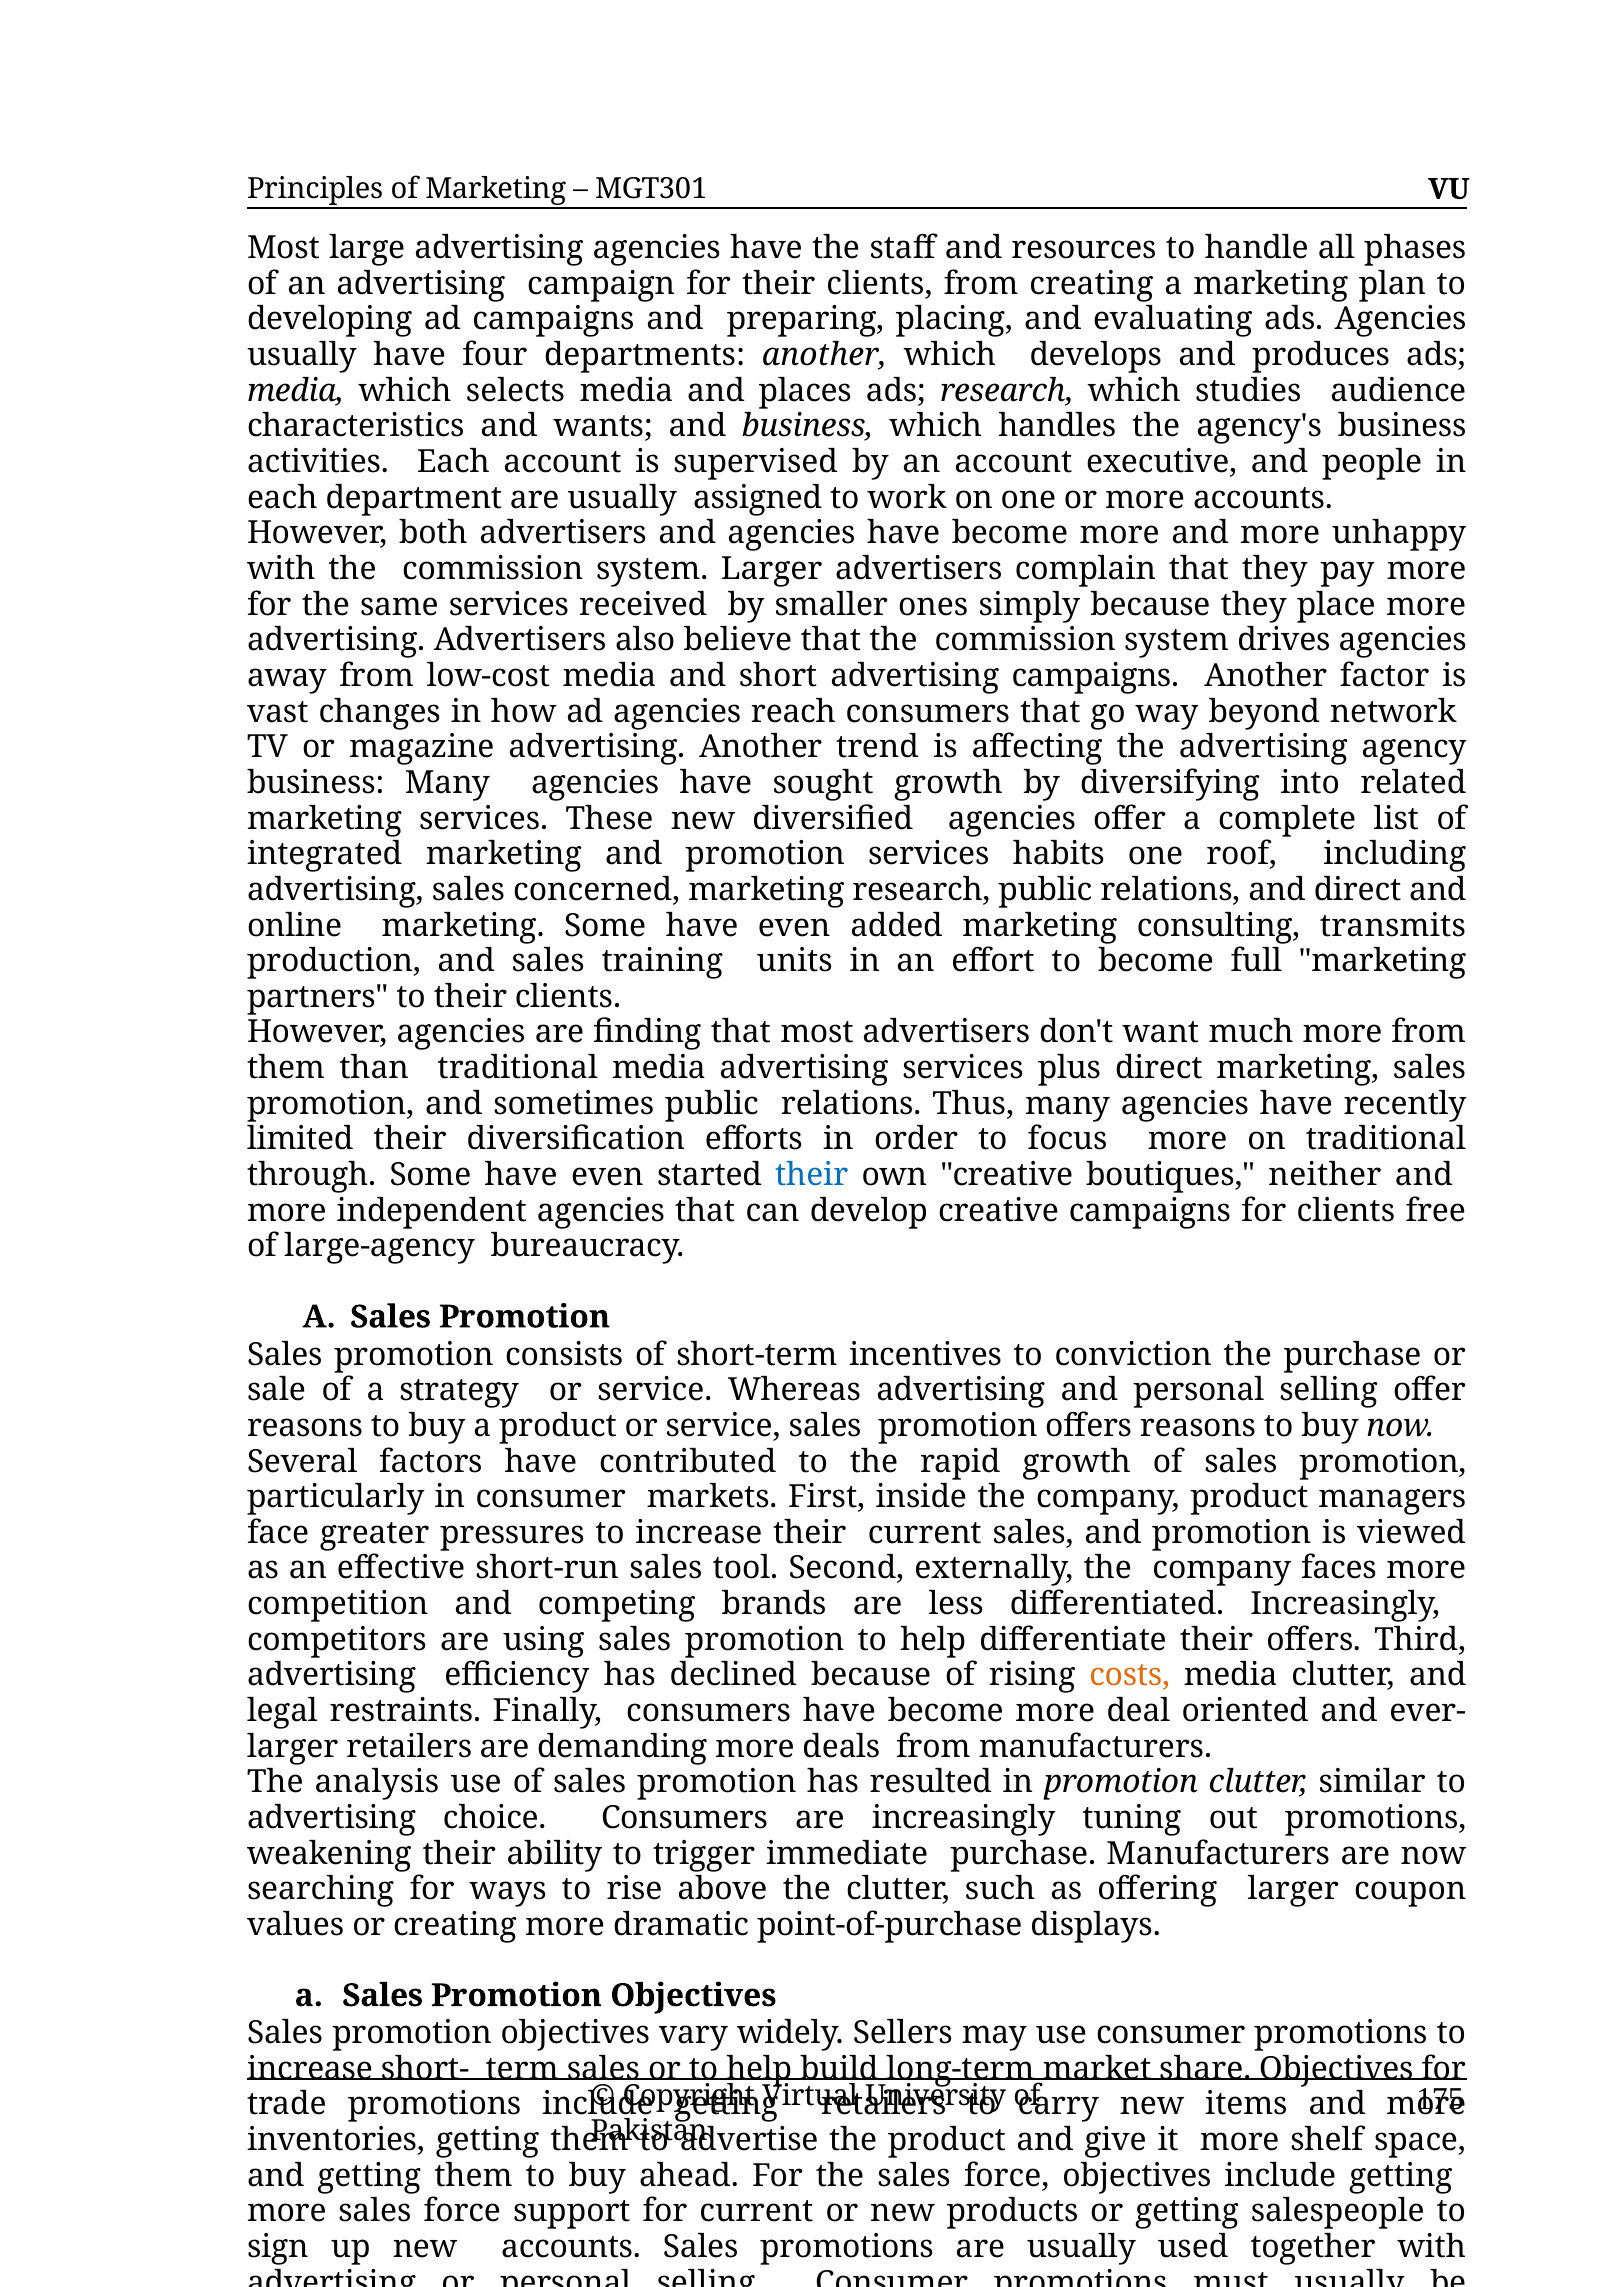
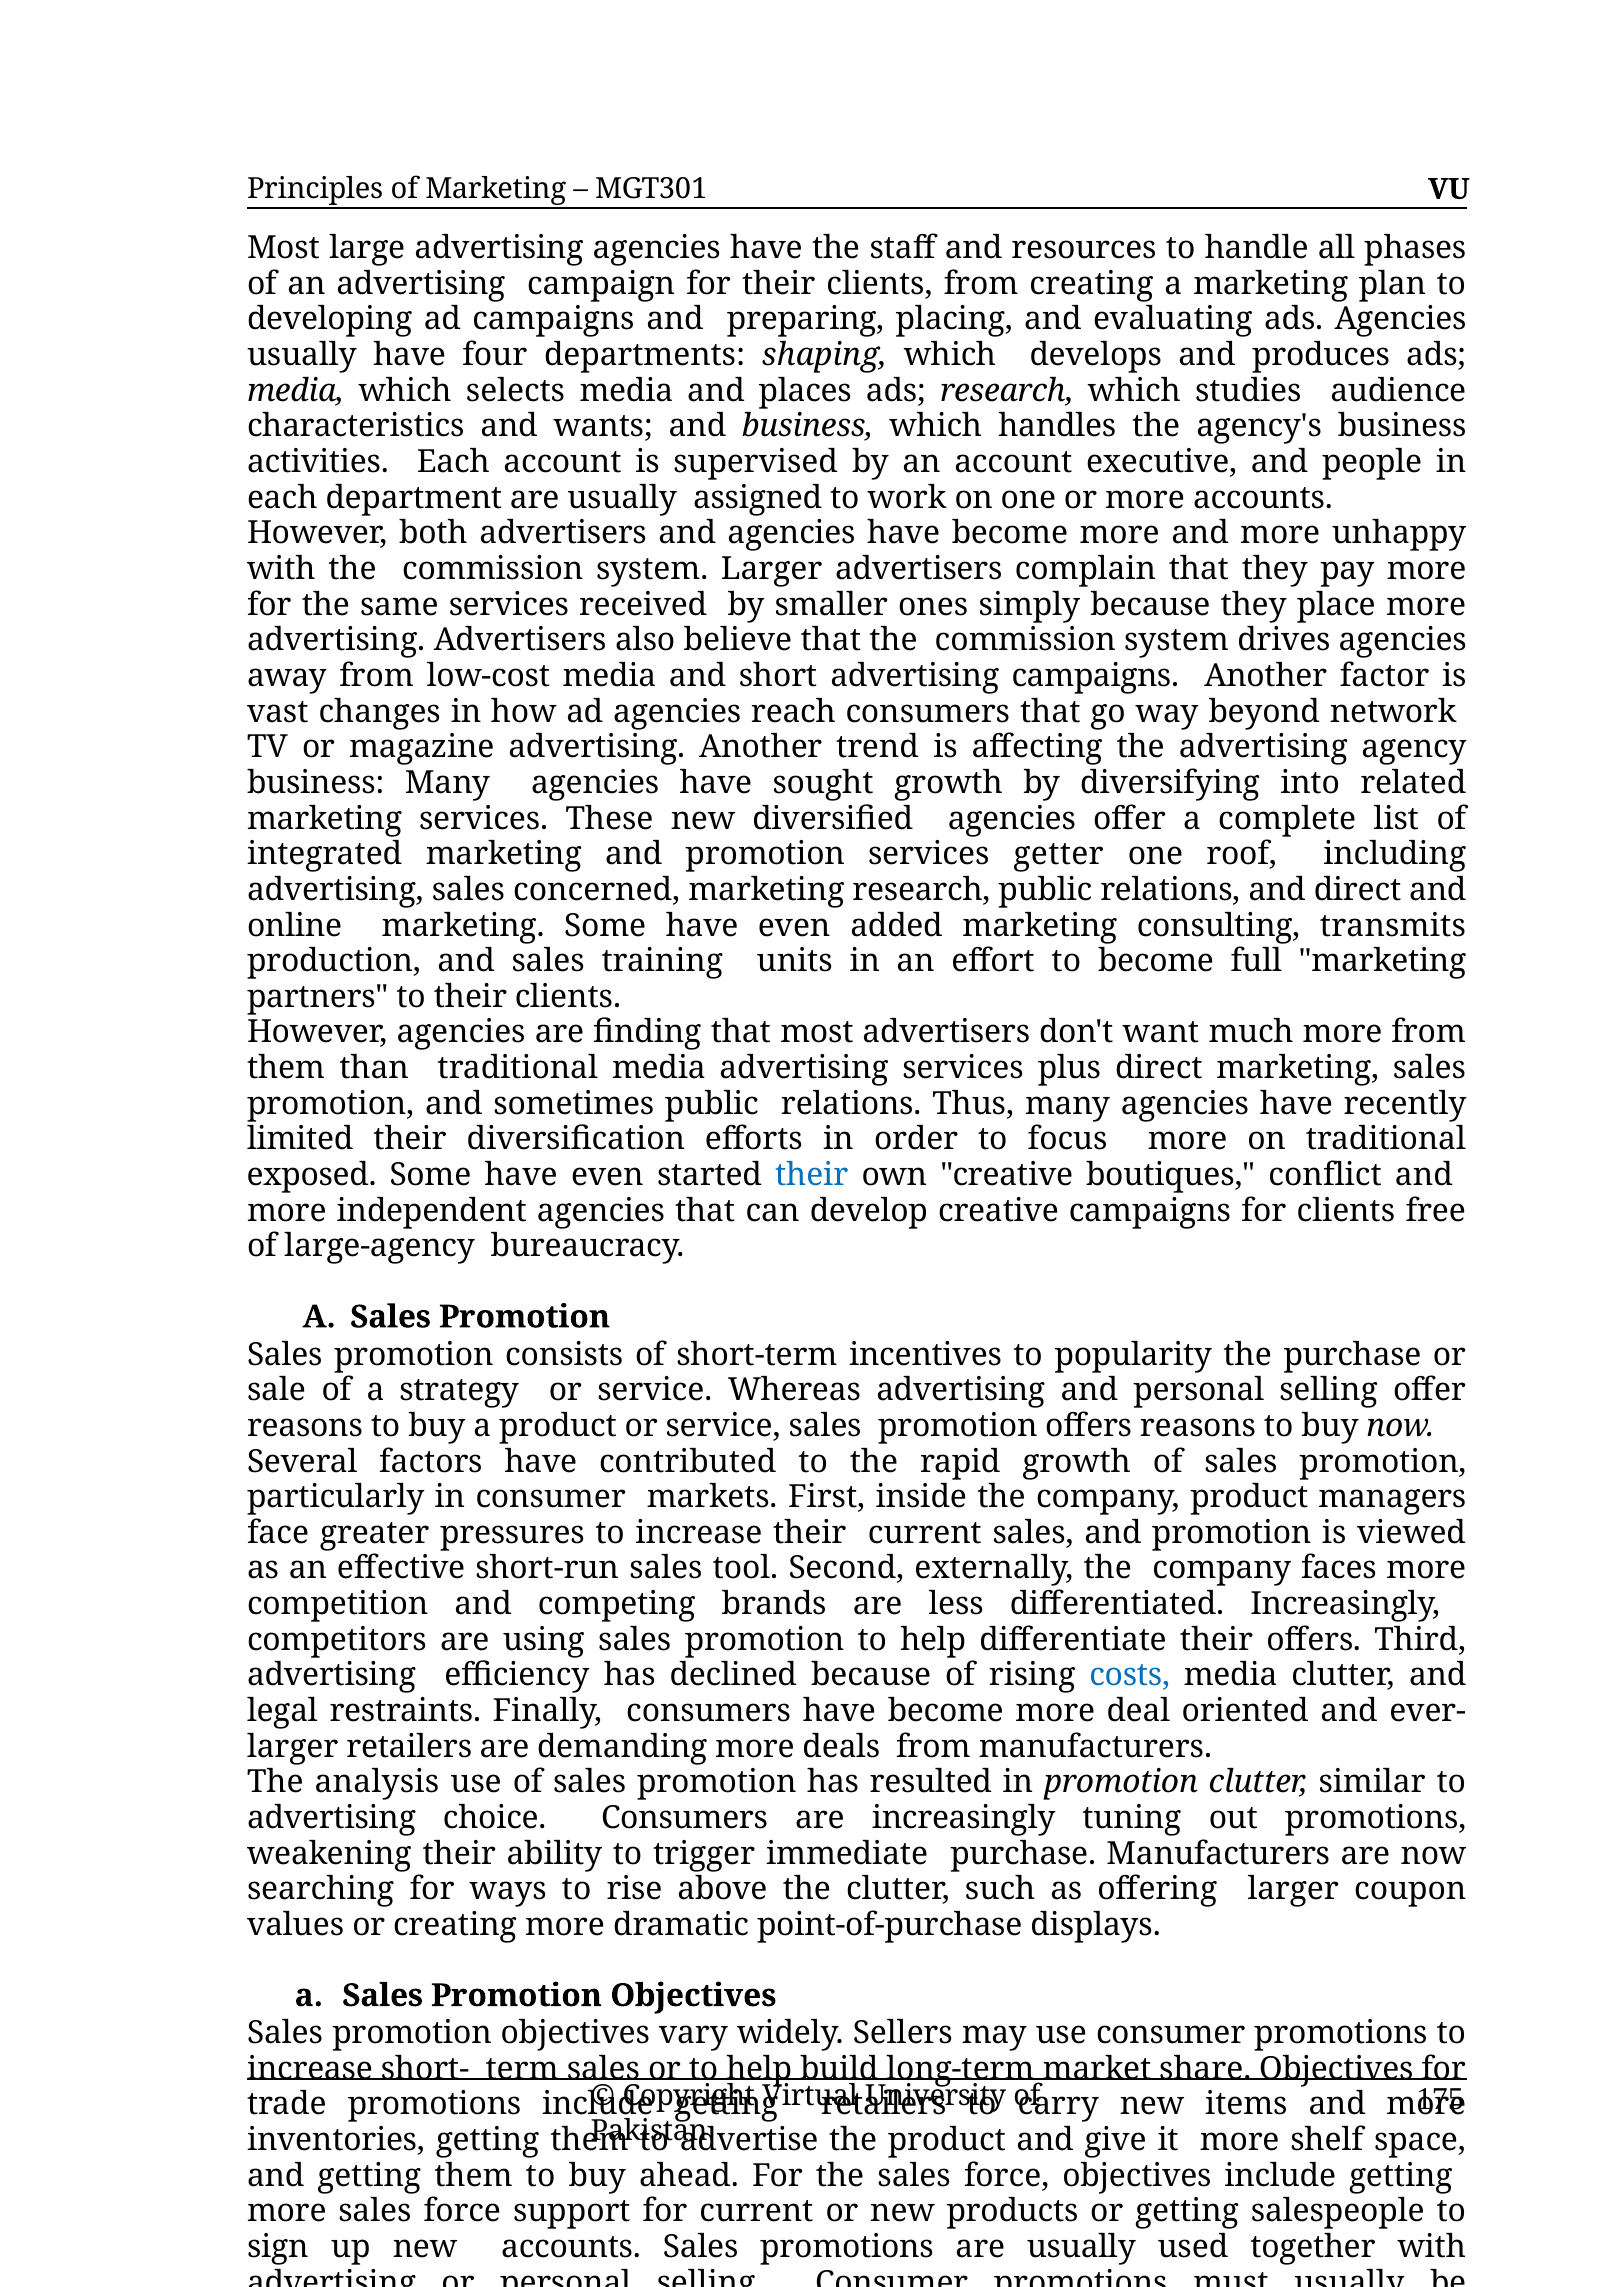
departments another: another -> shaping
habits: habits -> getter
through: through -> exposed
neither: neither -> conflict
conviction: conviction -> popularity
costs colour: orange -> blue
